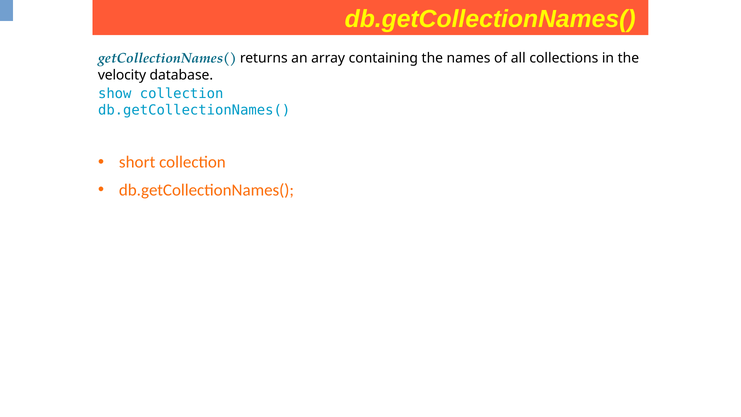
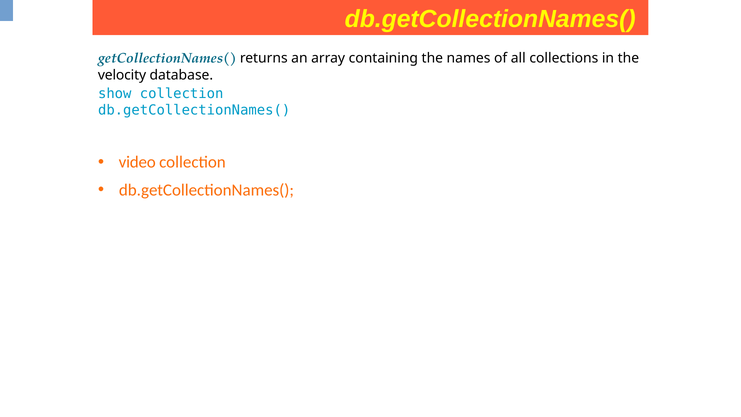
short: short -> video
